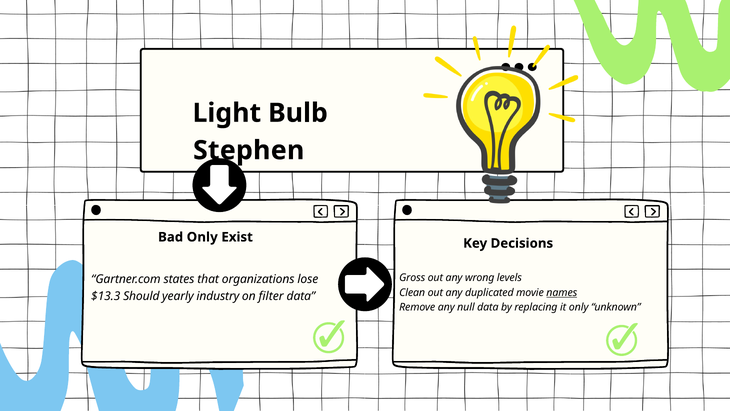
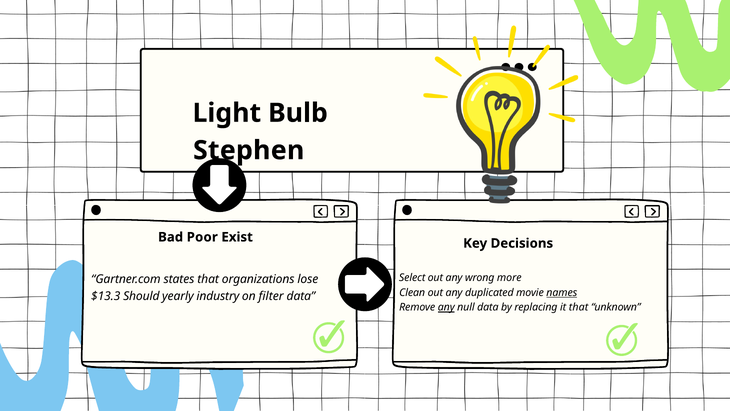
Bad Only: Only -> Poor
Gross: Gross -> Select
levels: levels -> more
any at (446, 307) underline: none -> present
it only: only -> that
